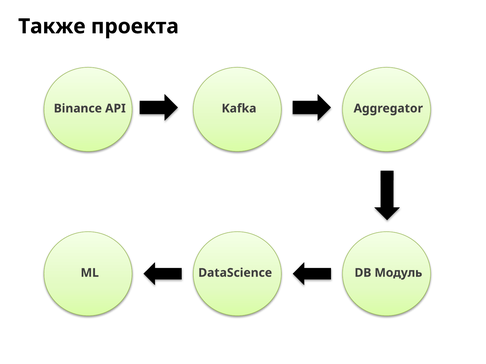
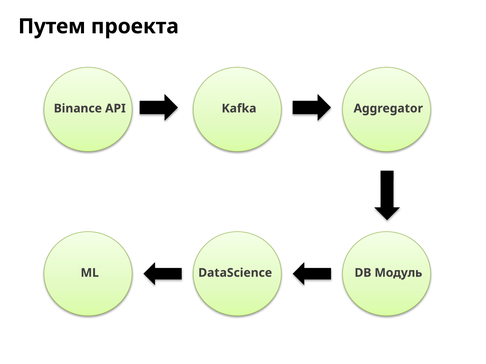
Также: Также -> Путем
